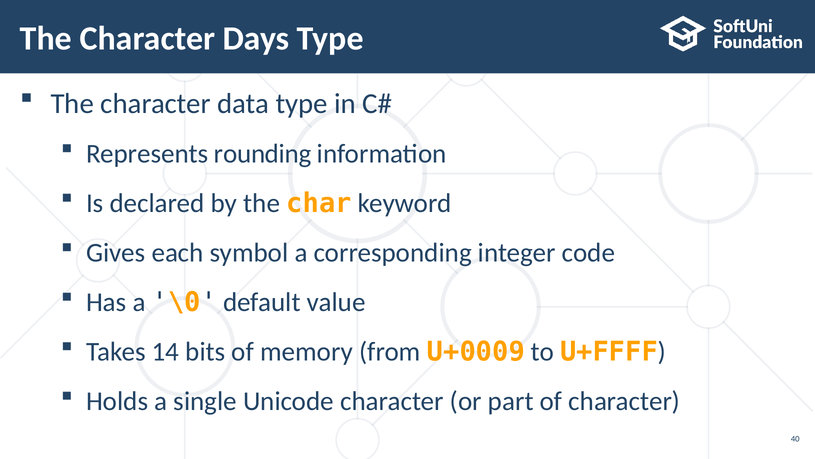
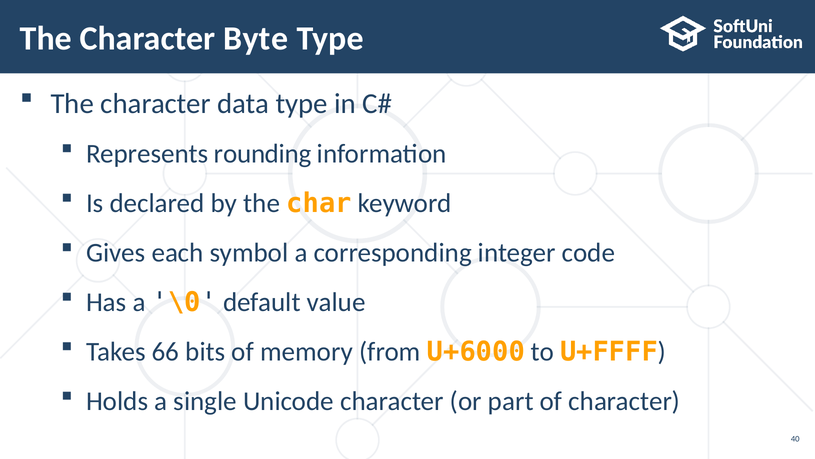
Days: Days -> Byte
14: 14 -> 66
U+0009: U+0009 -> U+6000
